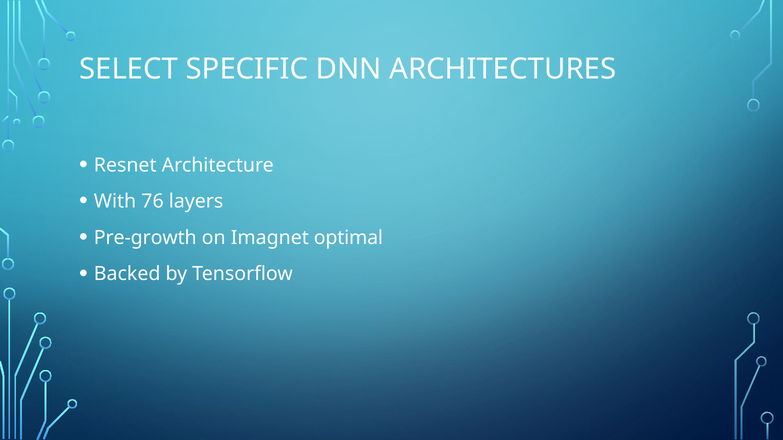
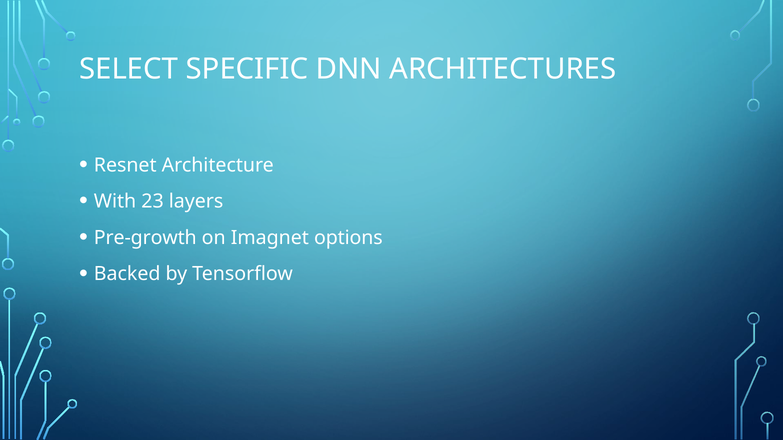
76: 76 -> 23
optimal: optimal -> options
